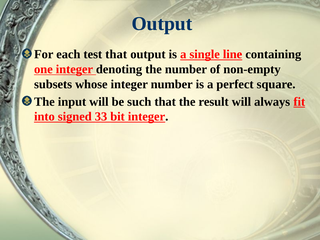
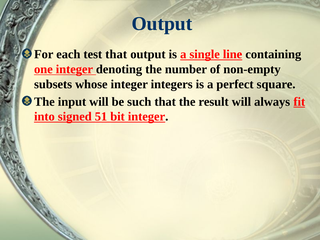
integer number: number -> integers
33: 33 -> 51
